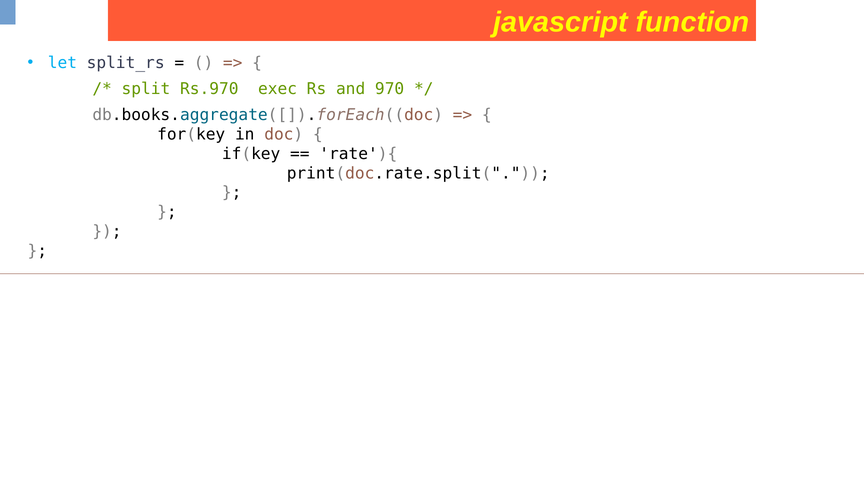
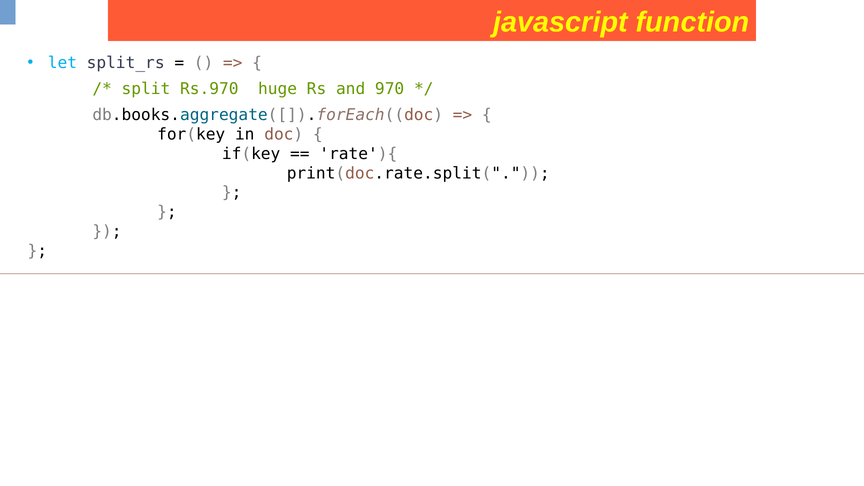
exec: exec -> huge
